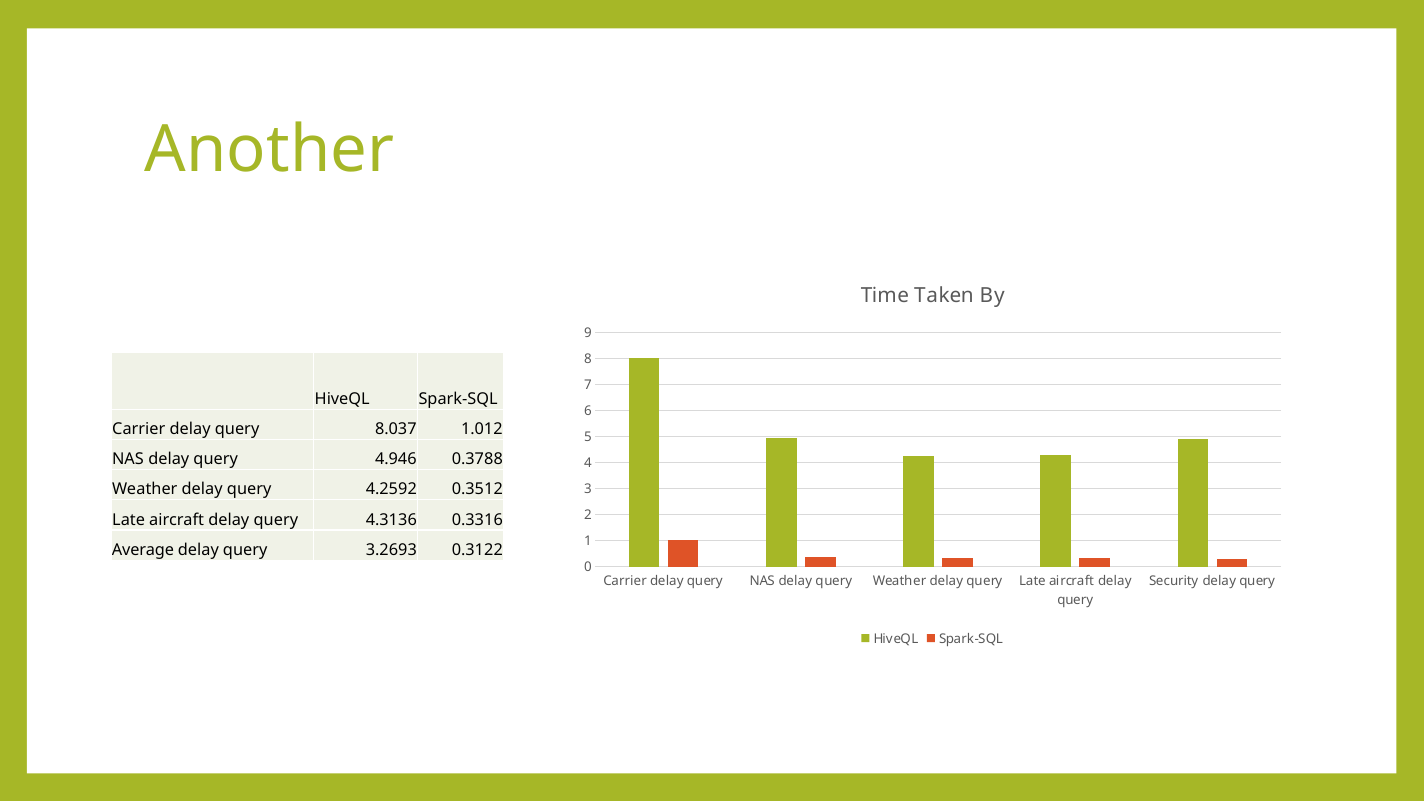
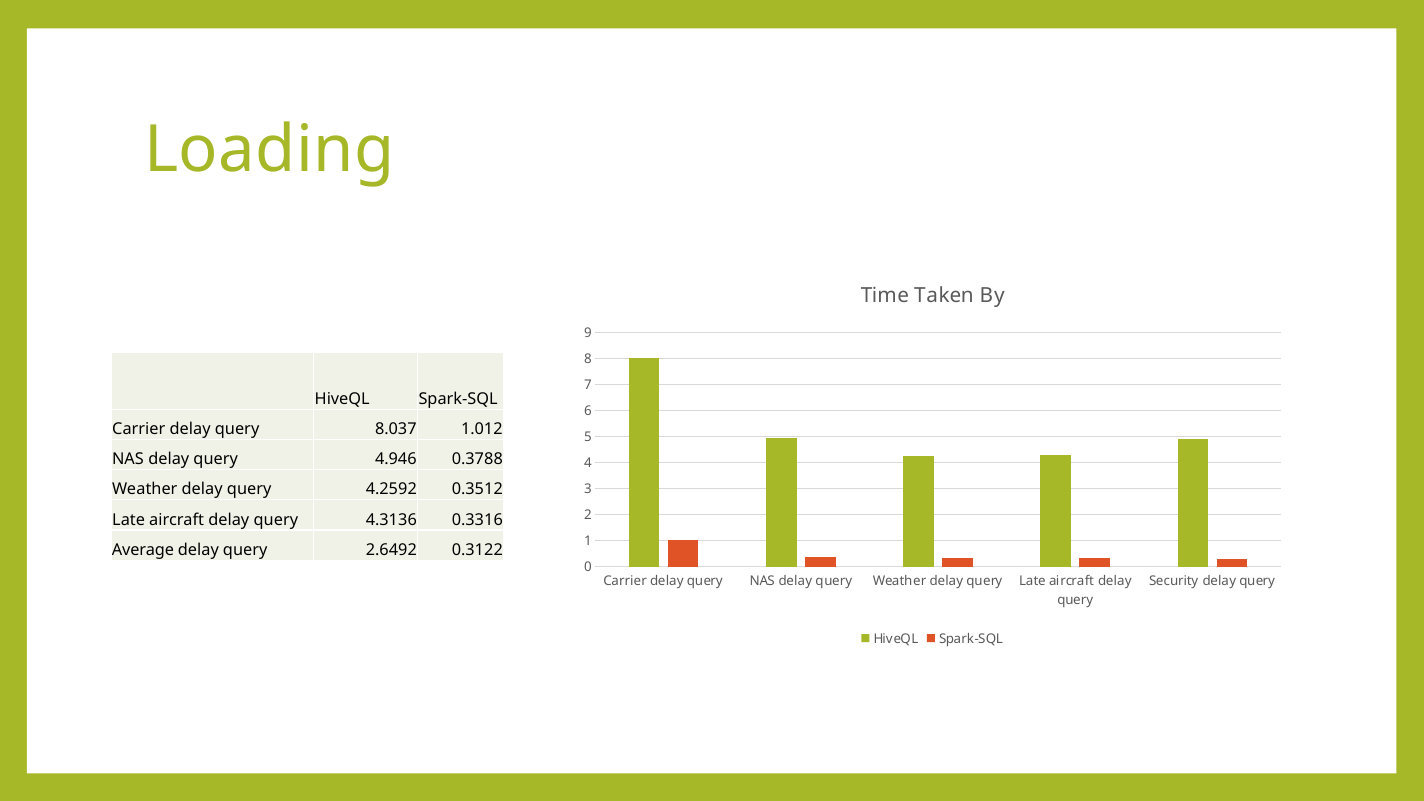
Another: Another -> Loading
3.2693: 3.2693 -> 2.6492
